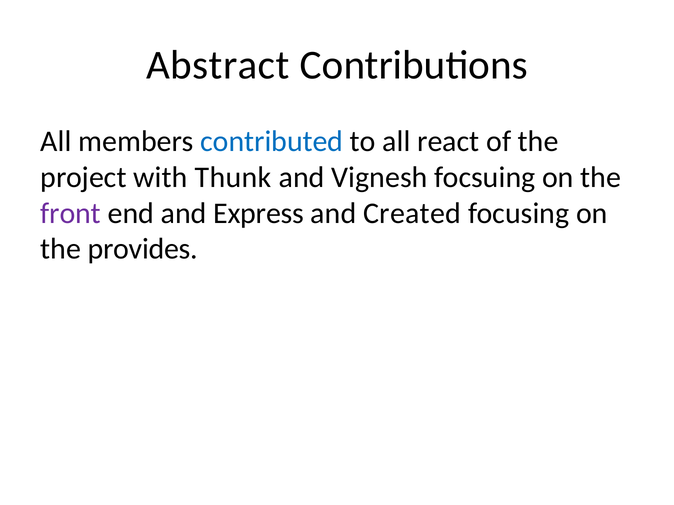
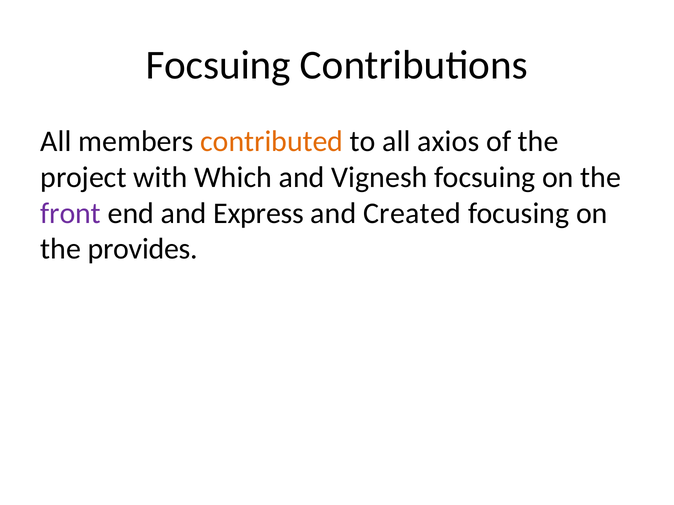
Abstract at (218, 65): Abstract -> Focsuing
contributed colour: blue -> orange
react: react -> axios
Thunk: Thunk -> Which
